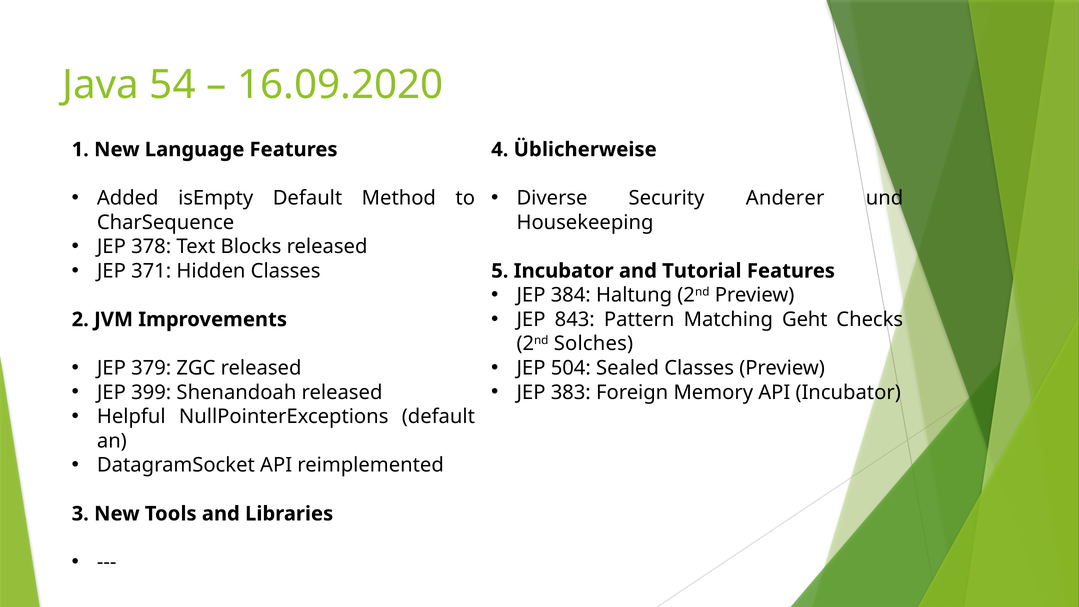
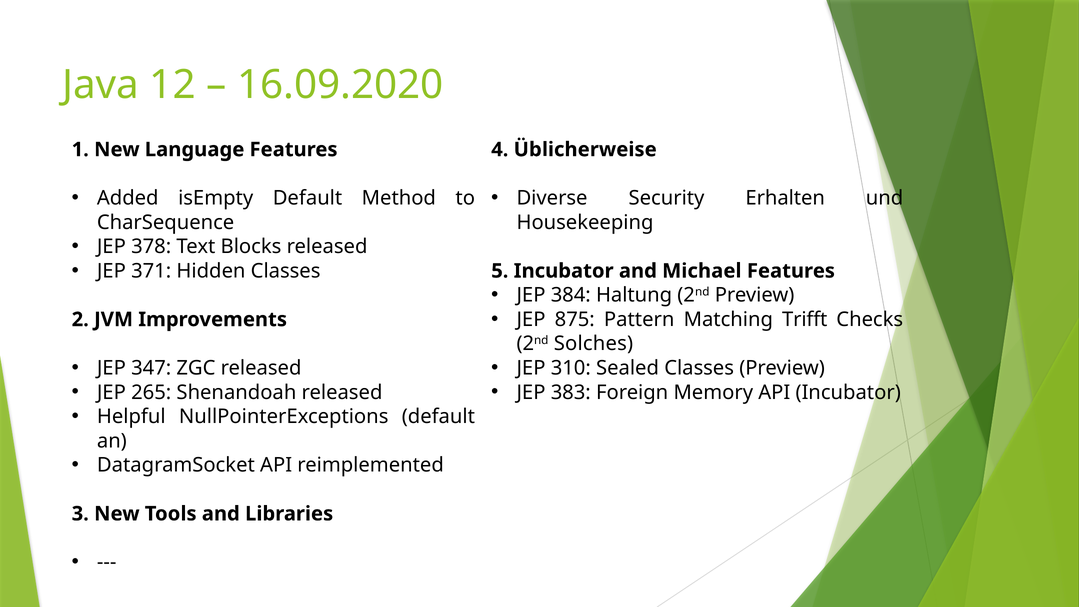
54: 54 -> 12
Anderer: Anderer -> Erhalten
Tutorial: Tutorial -> Michael
843: 843 -> 875
Geht: Geht -> Trifft
379: 379 -> 347
504: 504 -> 310
399: 399 -> 265
